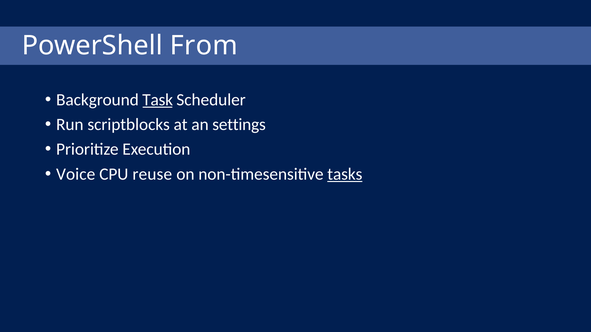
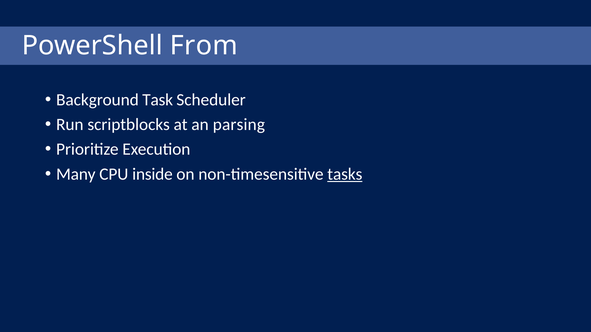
Task underline: present -> none
settings: settings -> parsing
Voice: Voice -> Many
reuse: reuse -> inside
